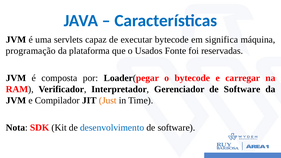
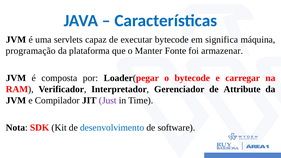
Usados: Usados -> Manter
reservadas: reservadas -> armazenar
Gerenciador de Software: Software -> Attribute
Just colour: orange -> purple
